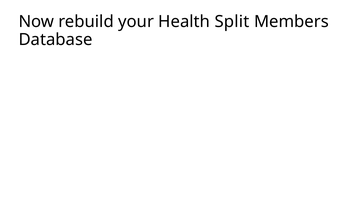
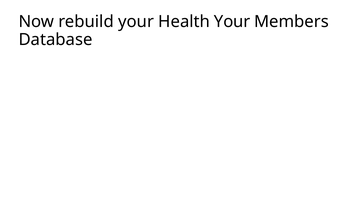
Health Split: Split -> Your
